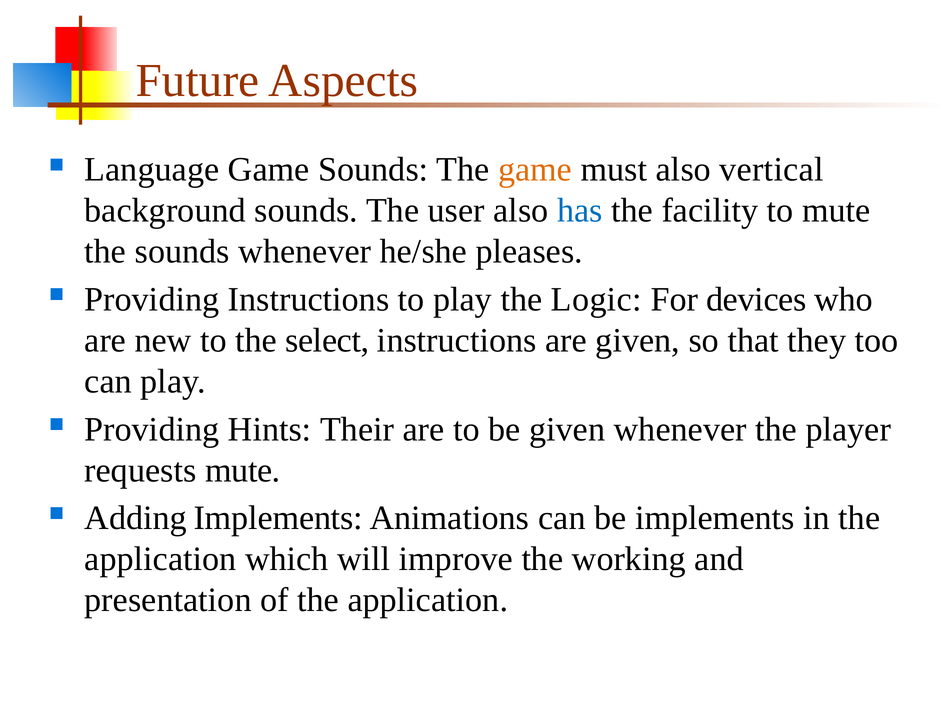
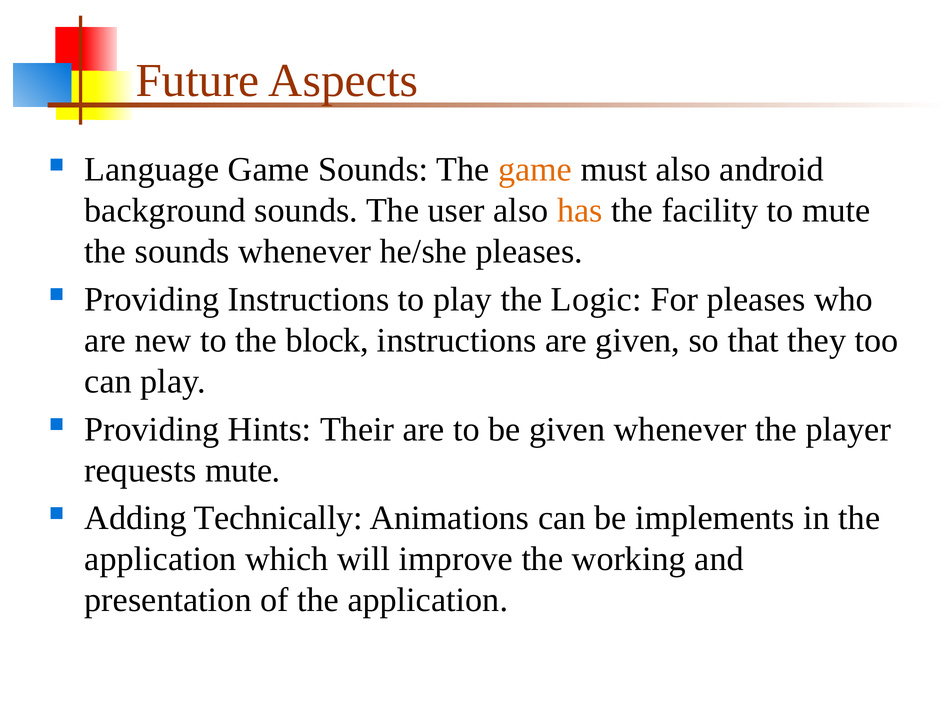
vertical: vertical -> android
has colour: blue -> orange
For devices: devices -> pleases
select: select -> block
Adding Implements: Implements -> Technically
